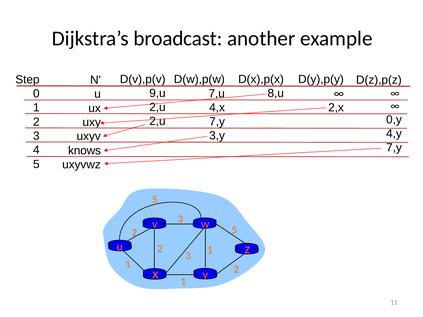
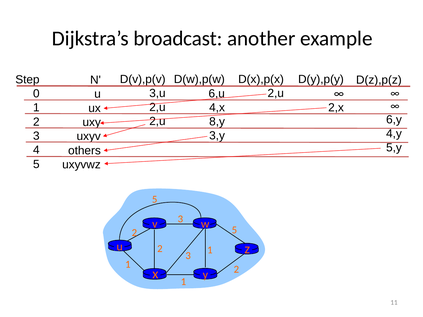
9,u: 9,u -> 3,u
8,u at (276, 93): 8,u -> 2,u
7,u: 7,u -> 6,u
0,y: 0,y -> 6,y
7,y at (217, 122): 7,y -> 8,y
7,y at (394, 148): 7,y -> 5,y
knows: knows -> others
